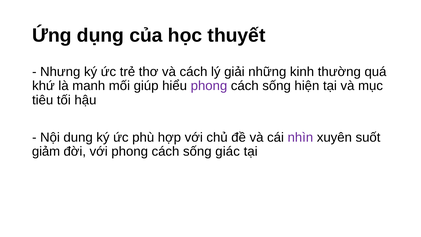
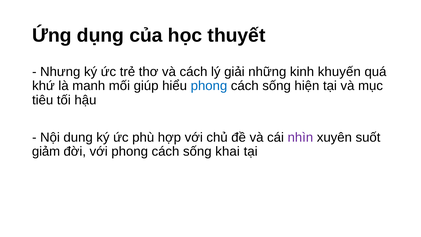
thường: thường -> khuyến
phong at (209, 86) colour: purple -> blue
giác: giác -> khai
